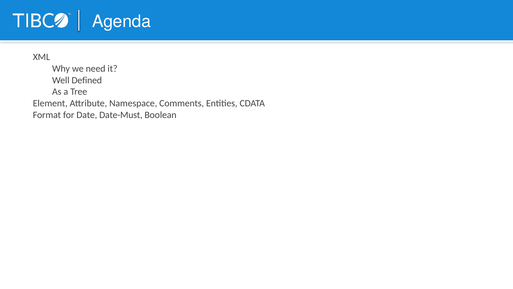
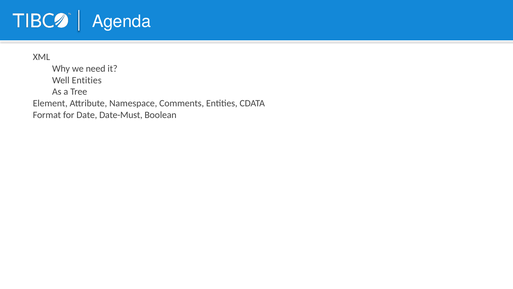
Well Defined: Defined -> Entities
